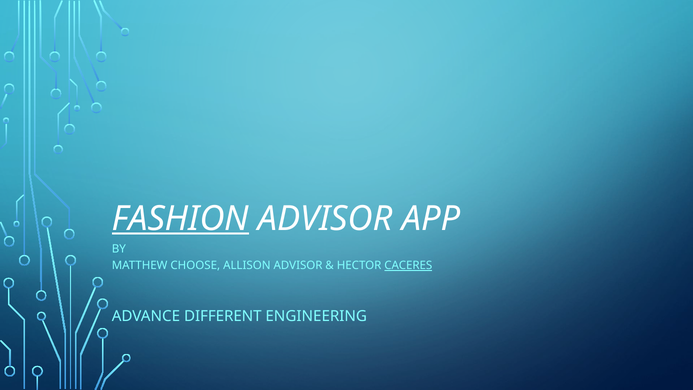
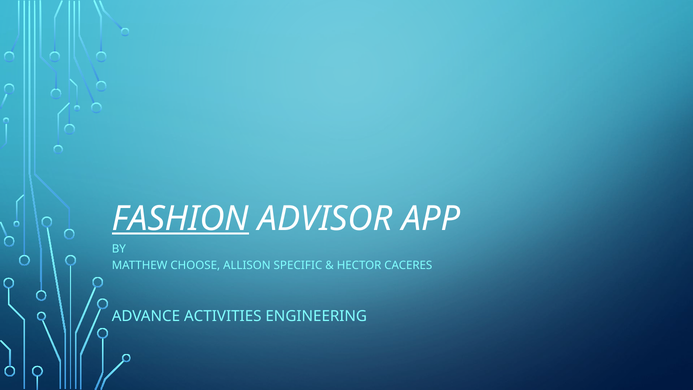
ALLISON ADVISOR: ADVISOR -> SPECIFIC
CACERES underline: present -> none
DIFFERENT: DIFFERENT -> ACTIVITIES
